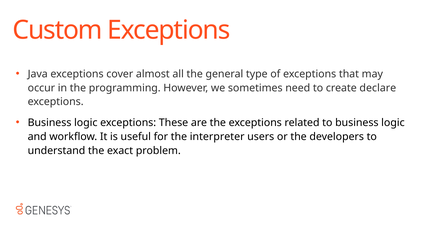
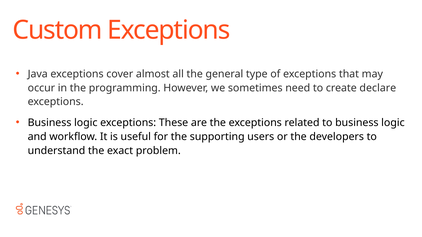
interpreter: interpreter -> supporting
